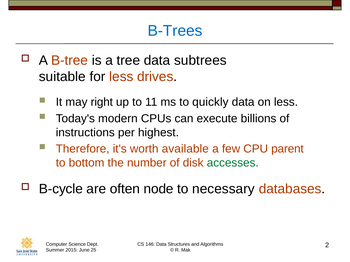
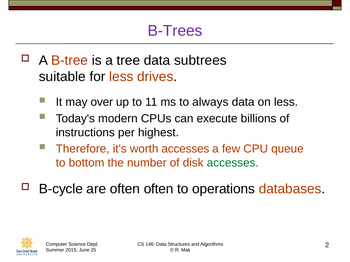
B-Trees colour: blue -> purple
right: right -> over
quickly: quickly -> always
worth available: available -> accesses
parent: parent -> queue
often node: node -> often
necessary: necessary -> operations
